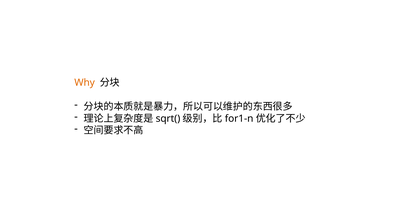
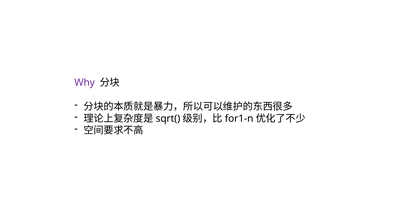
Why colour: orange -> purple
